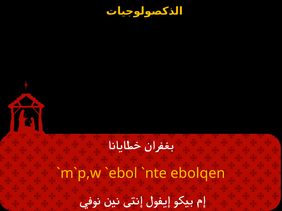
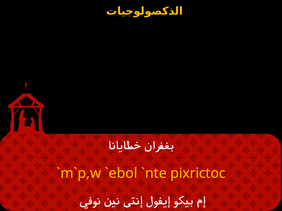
ebolqen: ebolqen -> pixrictoc
